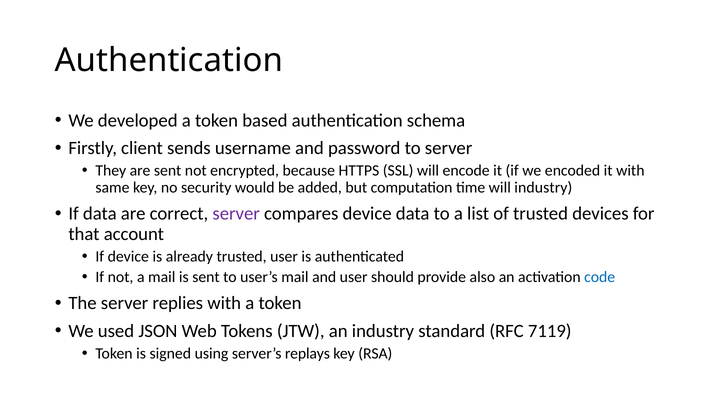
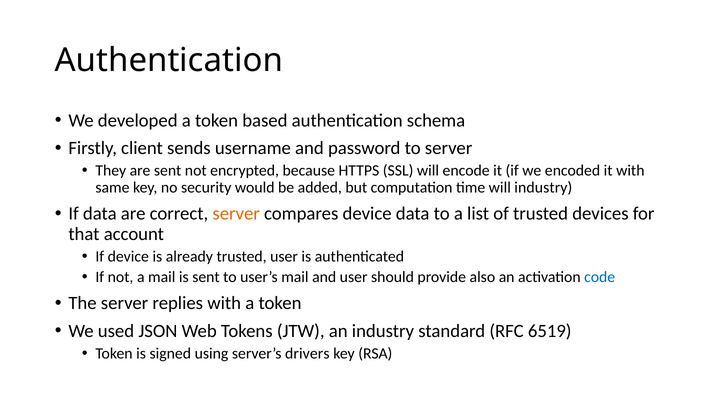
server at (236, 214) colour: purple -> orange
7119: 7119 -> 6519
replays: replays -> drivers
